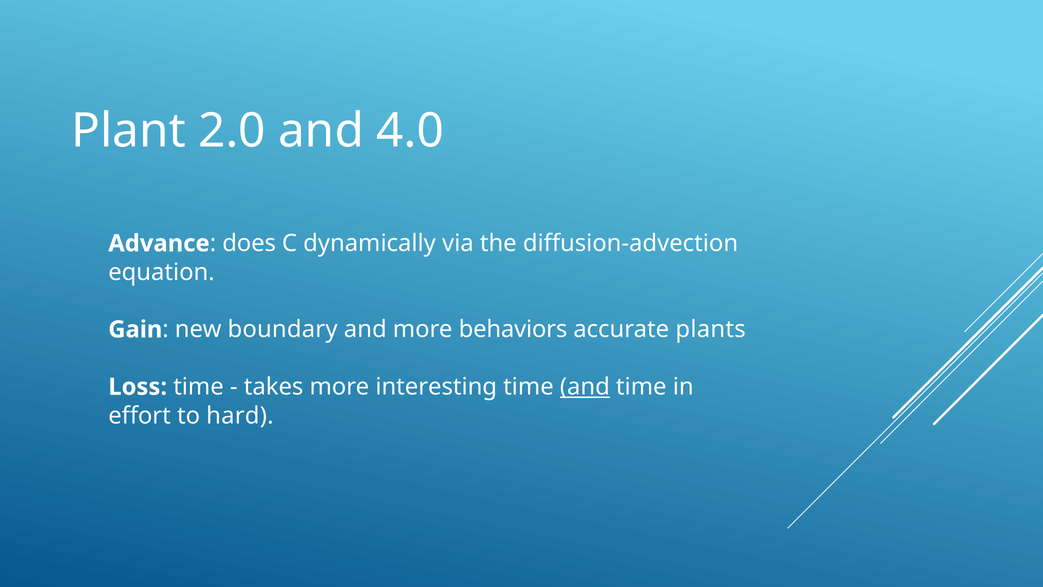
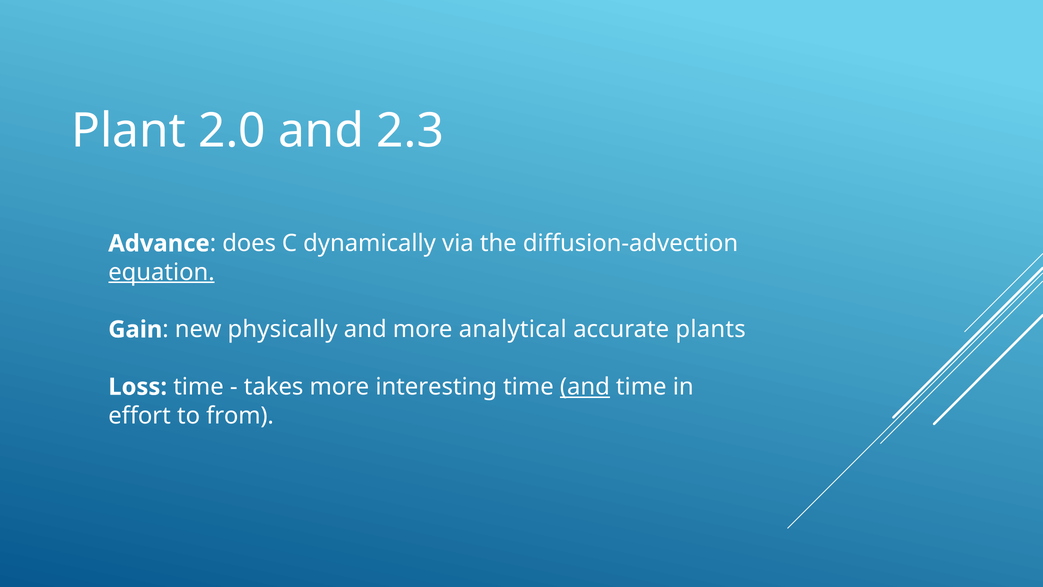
4.0: 4.0 -> 2.3
equation underline: none -> present
boundary: boundary -> physically
behaviors: behaviors -> analytical
hard: hard -> from
